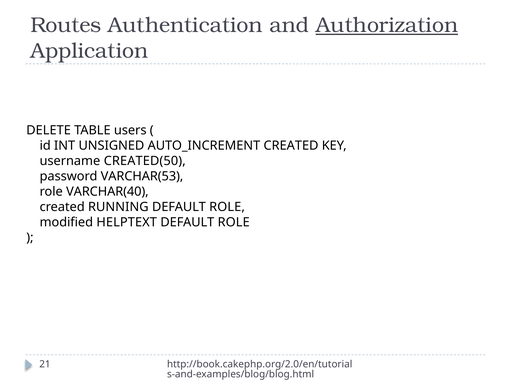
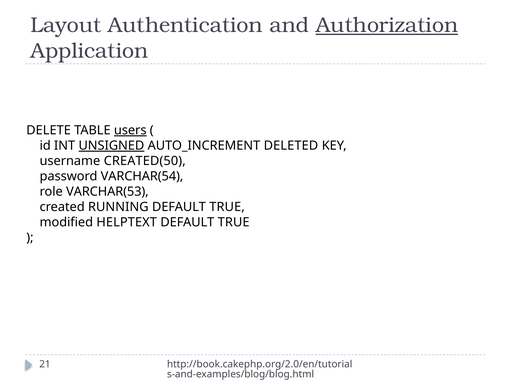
Routes: Routes -> Layout
users underline: none -> present
UNSIGNED underline: none -> present
AUTO_INCREMENT CREATED: CREATED -> DELETED
VARCHAR(53: VARCHAR(53 -> VARCHAR(54
VARCHAR(40: VARCHAR(40 -> VARCHAR(53
ROLE at (227, 207): ROLE -> TRUE
ROLE at (234, 222): ROLE -> TRUE
